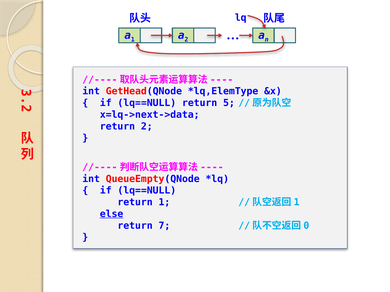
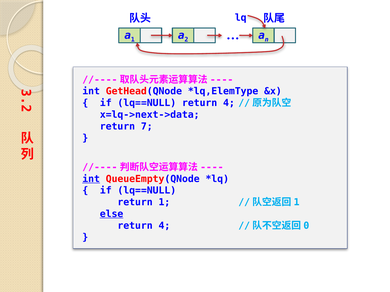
lq==NULL return 5: 5 -> 4
return 2: 2 -> 7
int at (91, 179) underline: none -> present
7 at (164, 226): 7 -> 4
